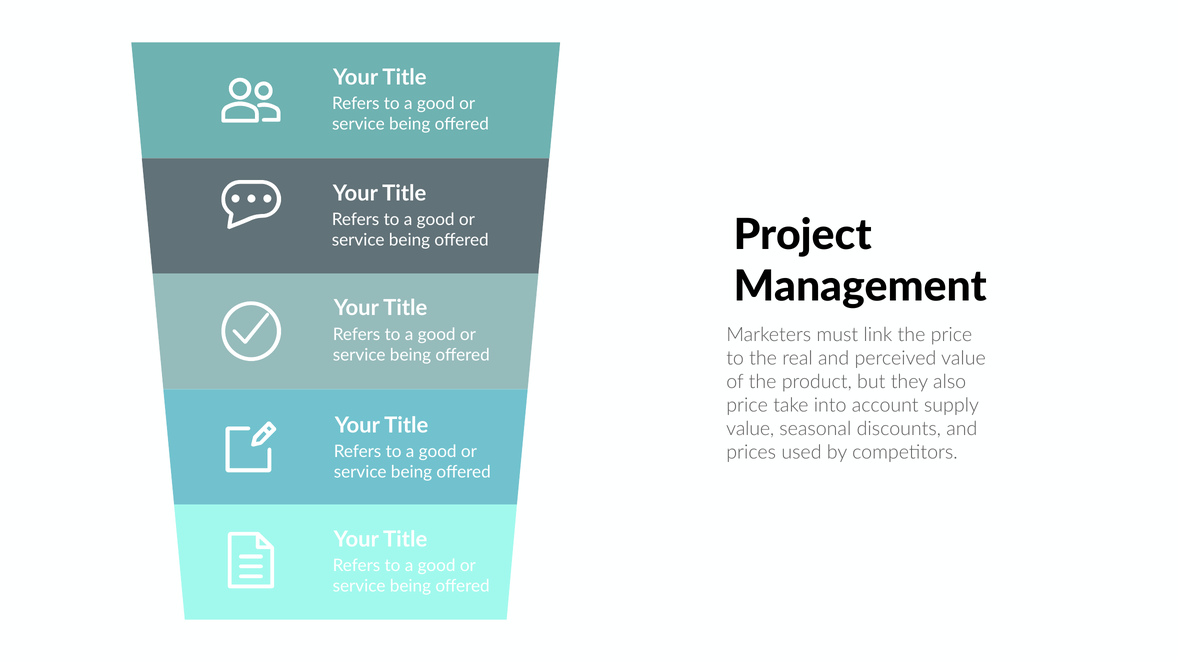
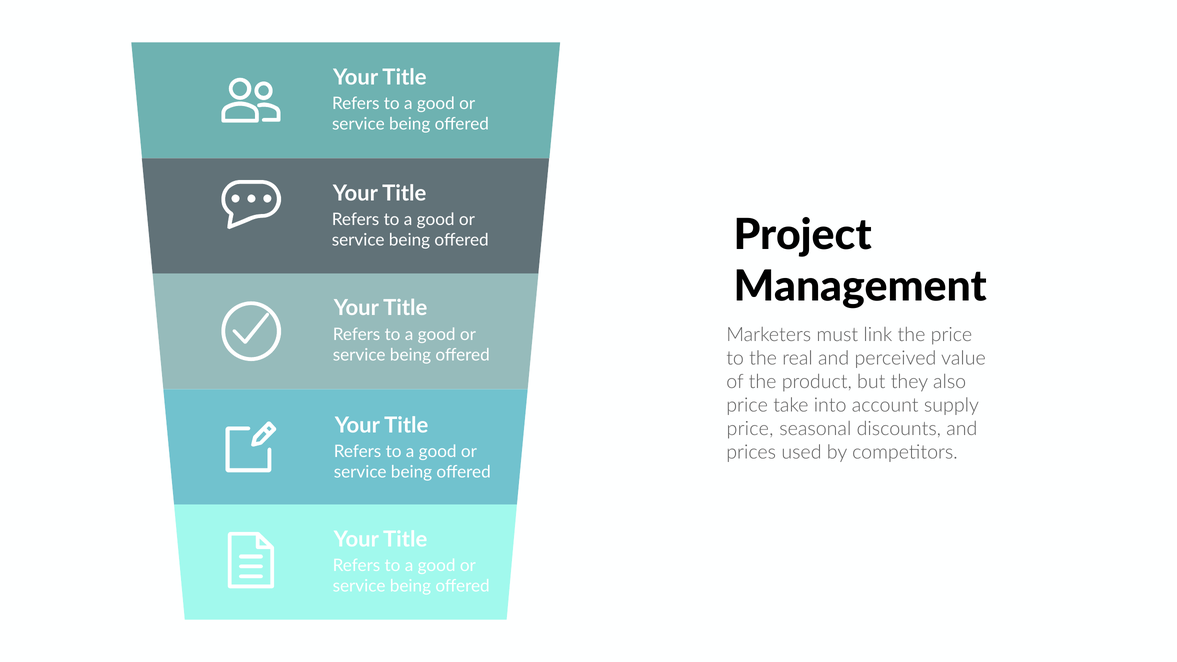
value at (750, 429): value -> price
